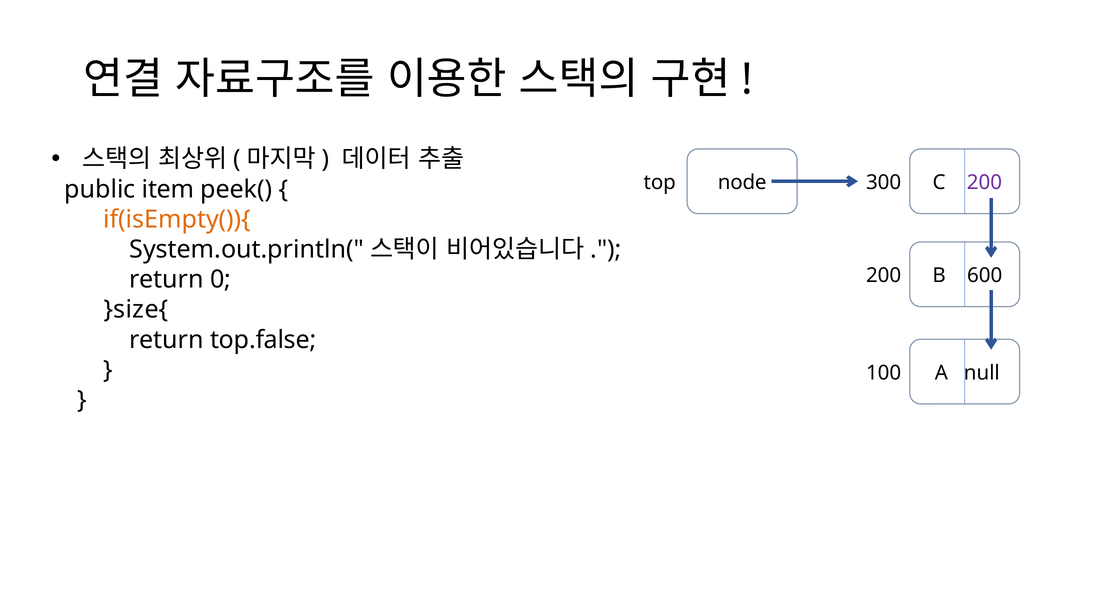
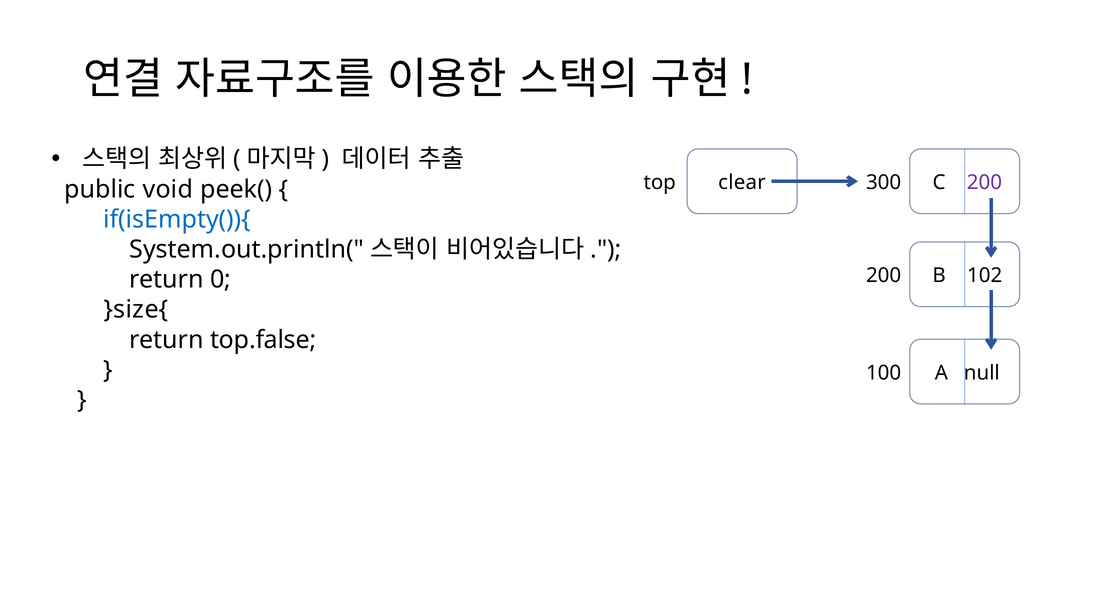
node: node -> clear
item: item -> void
if(isEmpty()){ colour: orange -> blue
600: 600 -> 102
